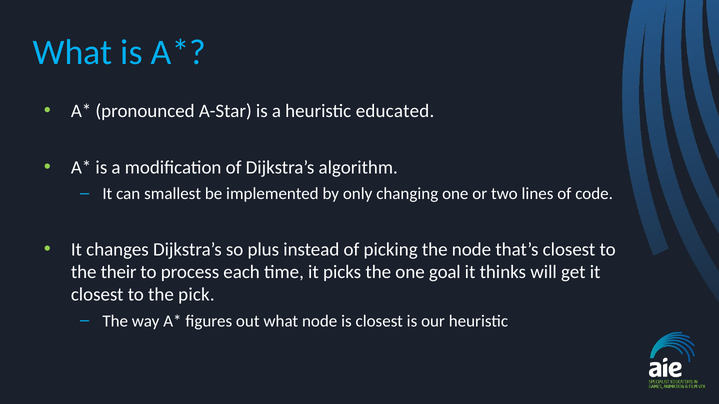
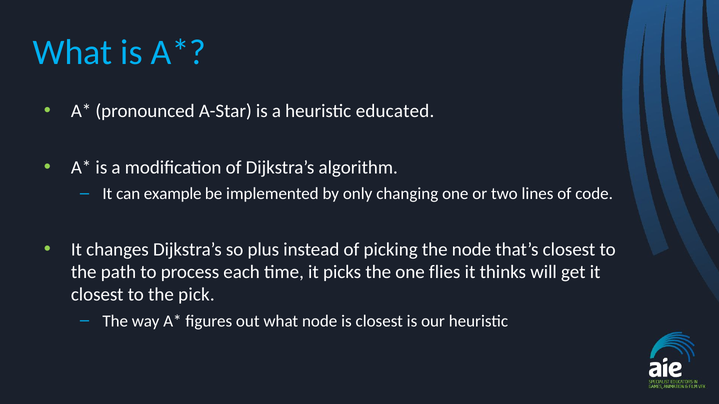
smallest: smallest -> example
their: their -> path
goal: goal -> flies
